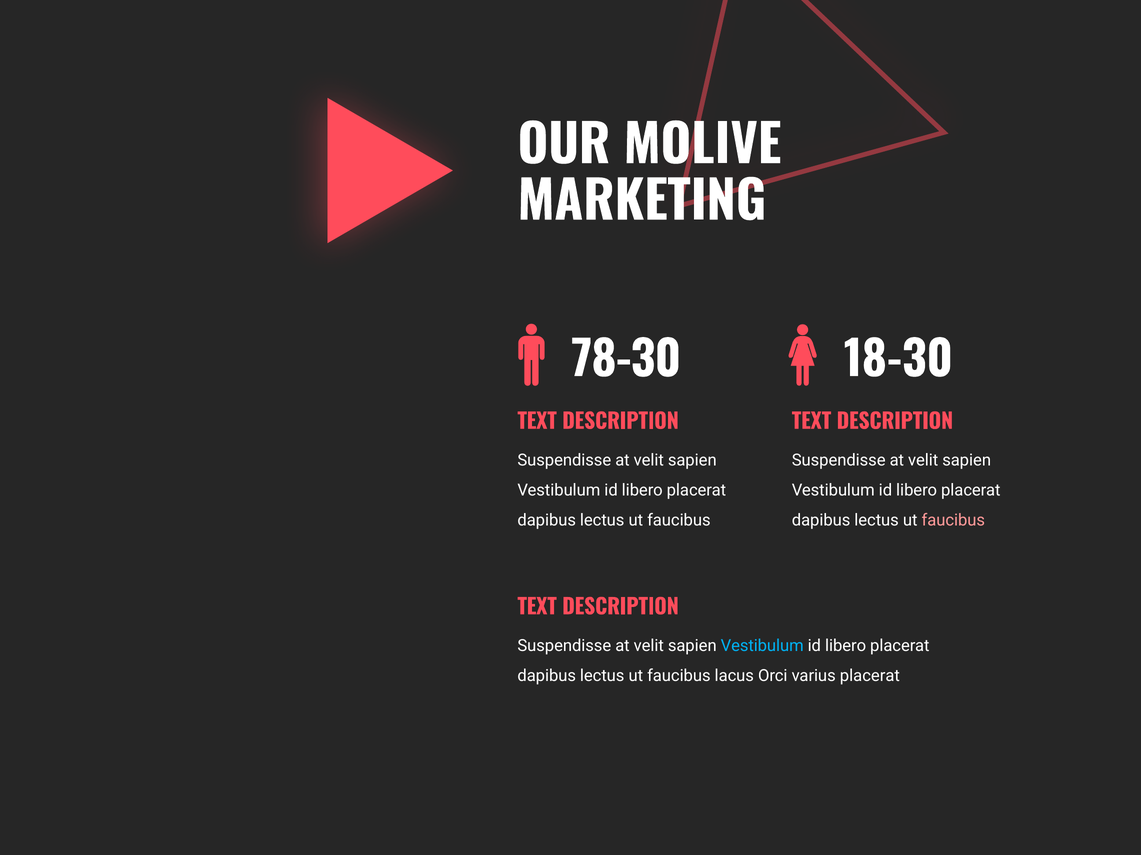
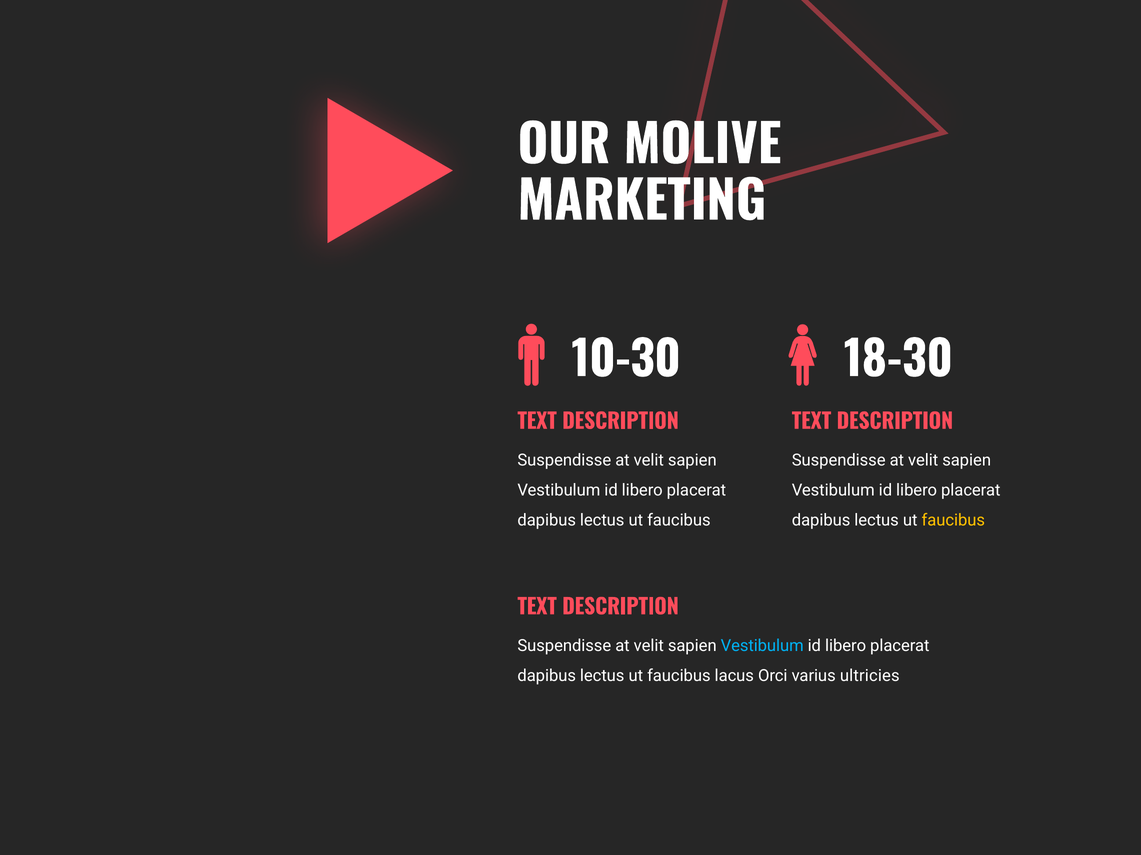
78-30: 78-30 -> 10-30
faucibus at (953, 521) colour: pink -> yellow
varius placerat: placerat -> ultricies
